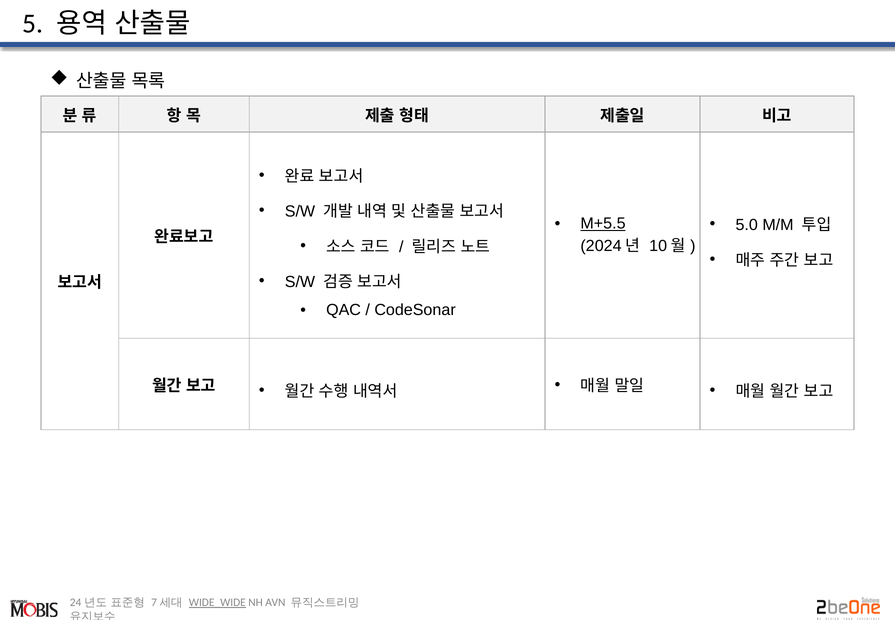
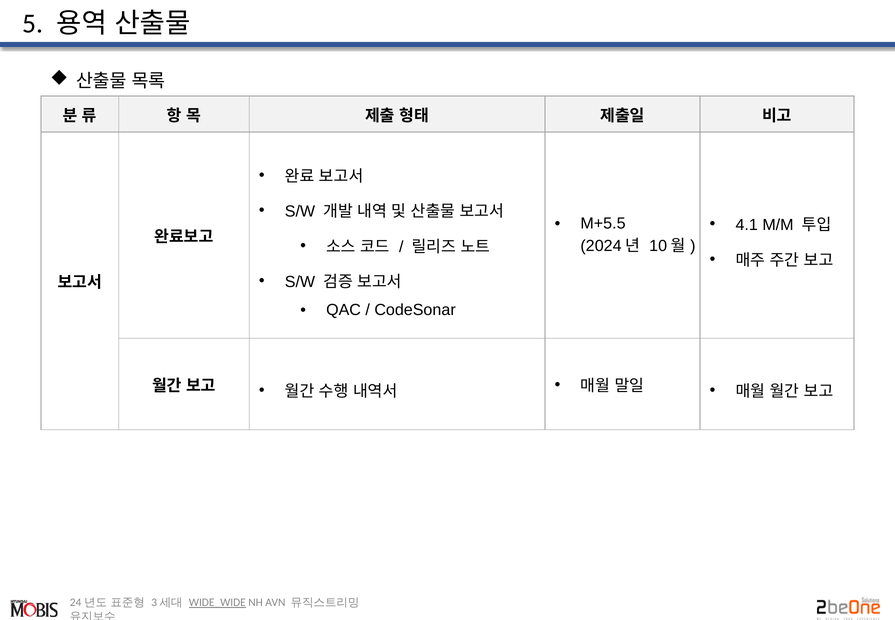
M+5.5 underline: present -> none
5.0: 5.0 -> 4.1
7: 7 -> 3
